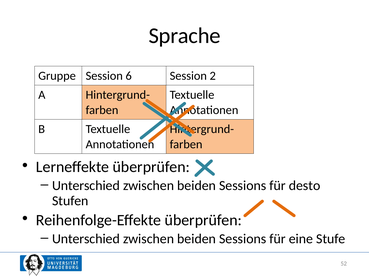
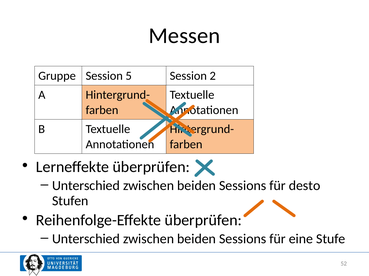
Sprache: Sprache -> Messen
6: 6 -> 5
